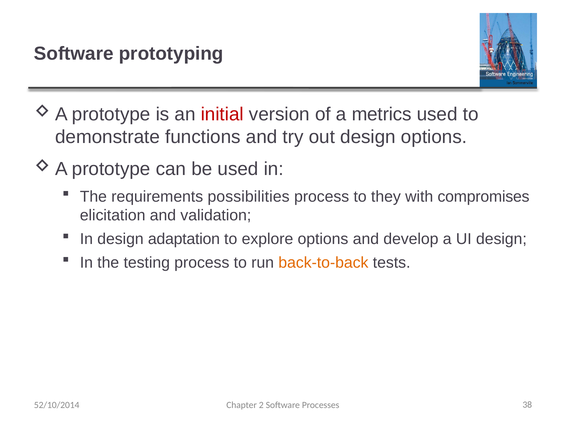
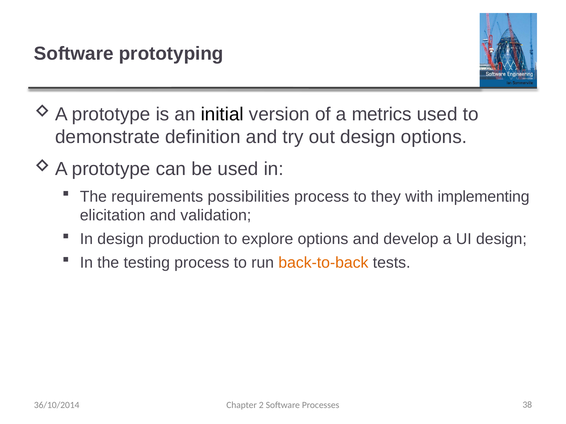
initial colour: red -> black
functions: functions -> definition
compromises: compromises -> implementing
adaptation: adaptation -> production
52/10/2014: 52/10/2014 -> 36/10/2014
